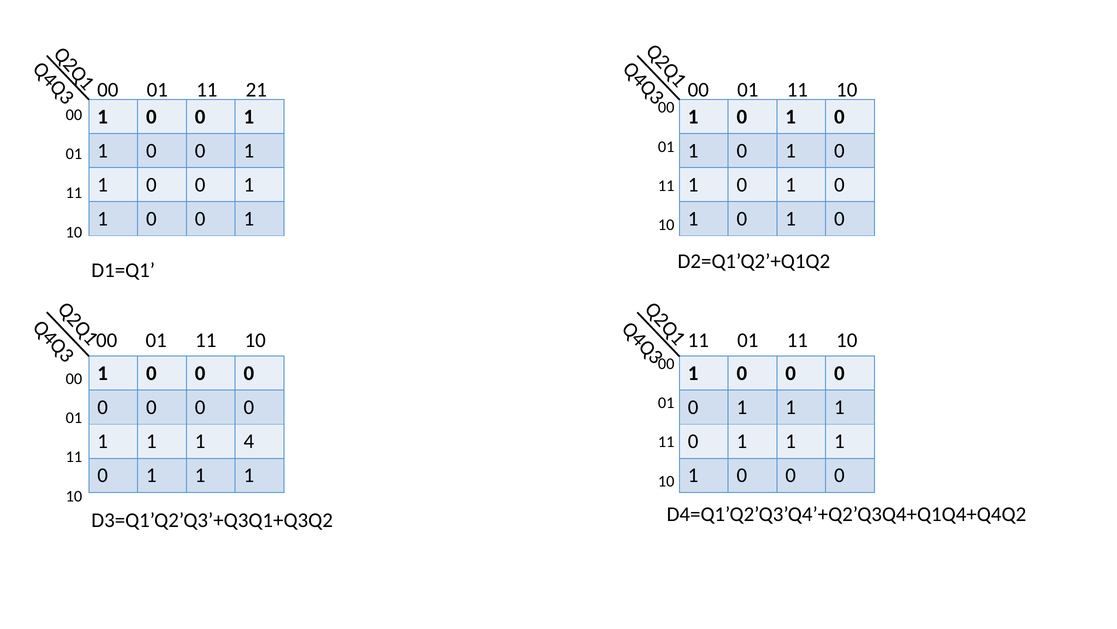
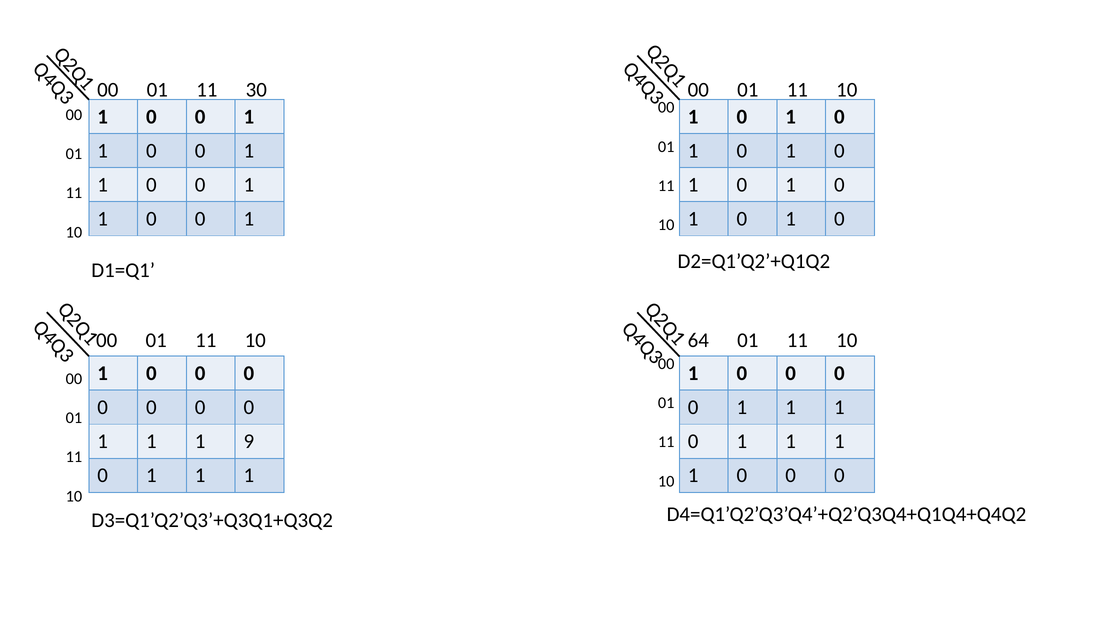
21: 21 -> 30
10 11: 11 -> 64
1 4: 4 -> 9
